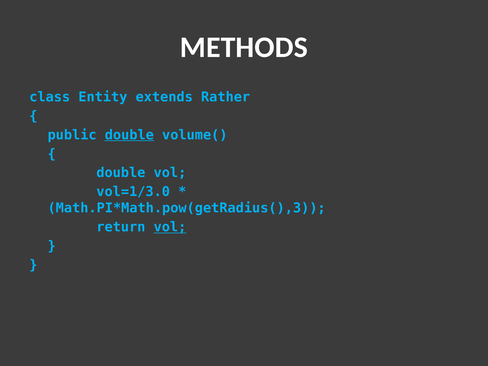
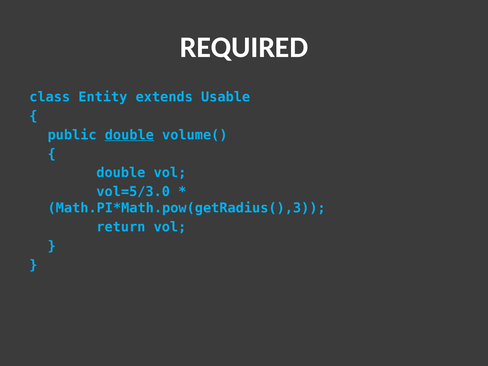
METHODS: METHODS -> REQUIRED
Rather: Rather -> Usable
vol=1/3.0: vol=1/3.0 -> vol=5/3.0
vol at (170, 227) underline: present -> none
